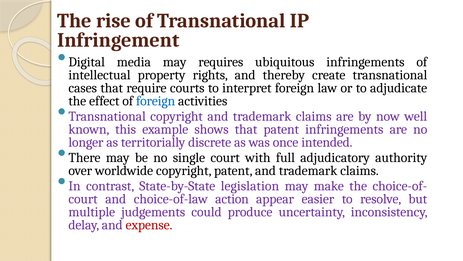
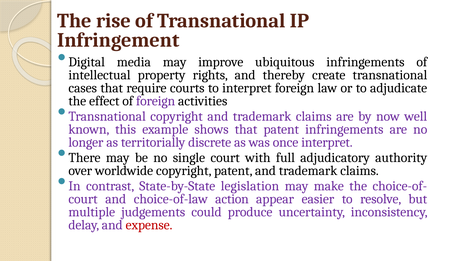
requires: requires -> improve
foreign at (156, 101) colour: blue -> purple
once intended: intended -> interpret
